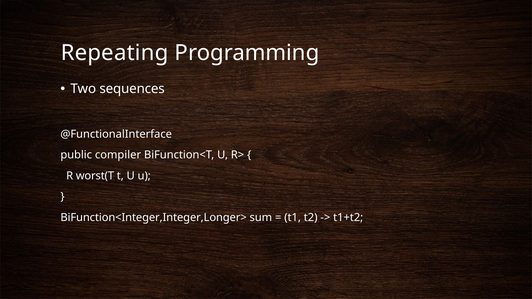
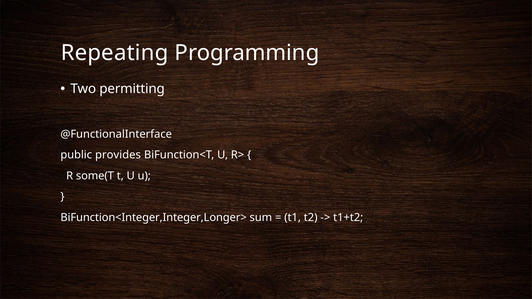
sequences: sequences -> permitting
compiler: compiler -> provides
worst(T: worst(T -> some(T
